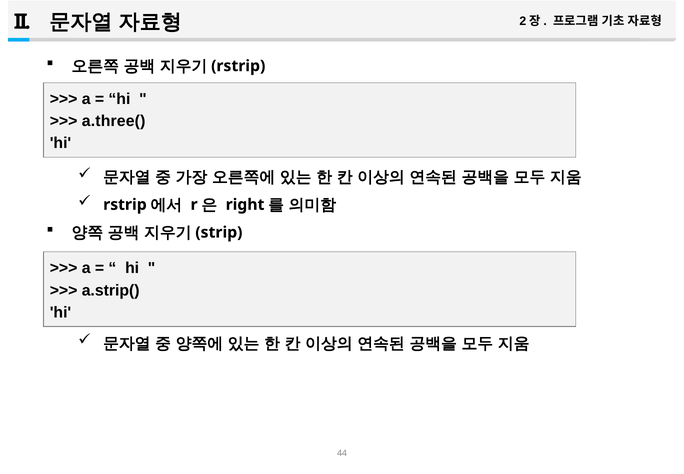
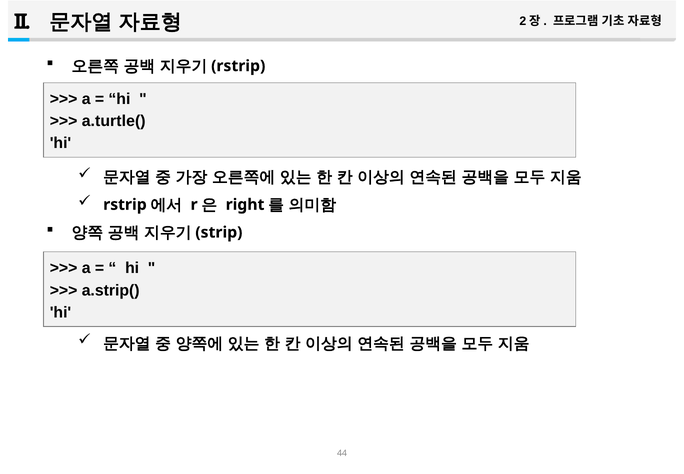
a.three(: a.three( -> a.turtle(
